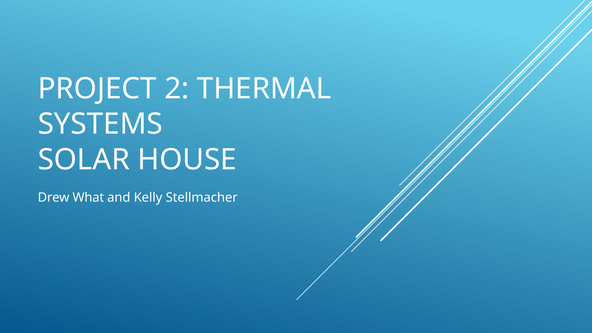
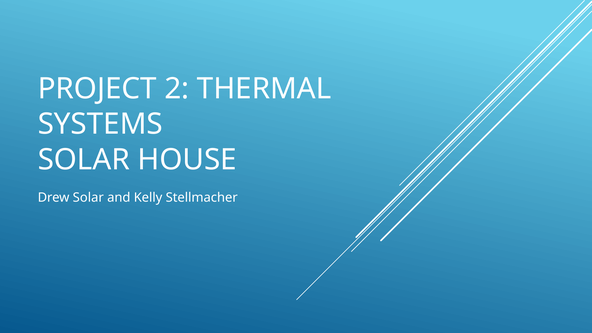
Drew What: What -> Solar
